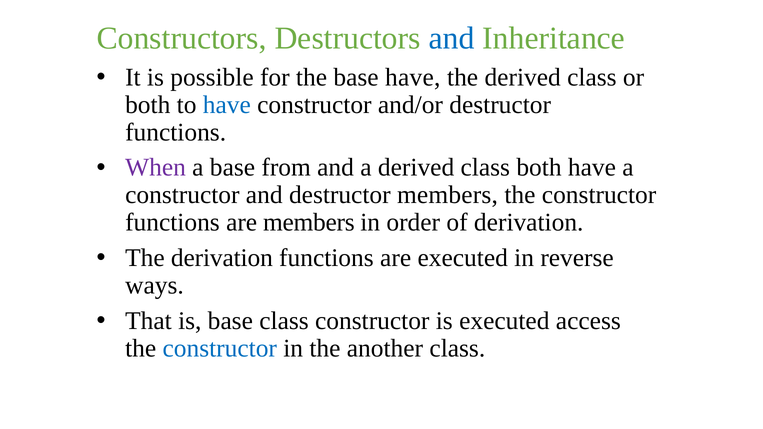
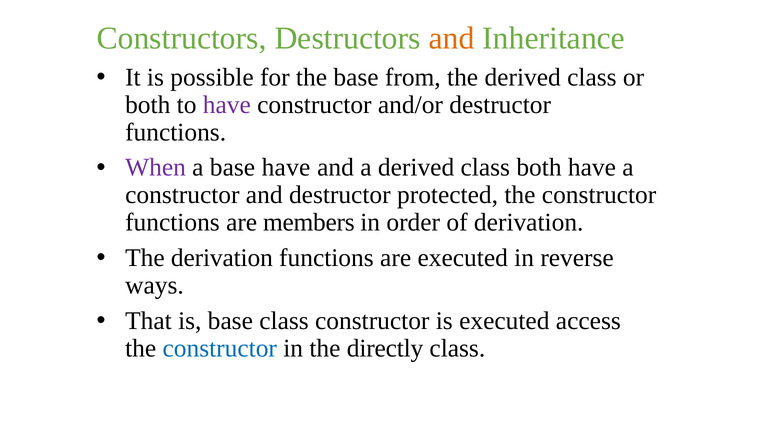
and at (452, 38) colour: blue -> orange
base have: have -> from
have at (227, 105) colour: blue -> purple
base from: from -> have
destructor members: members -> protected
another: another -> directly
